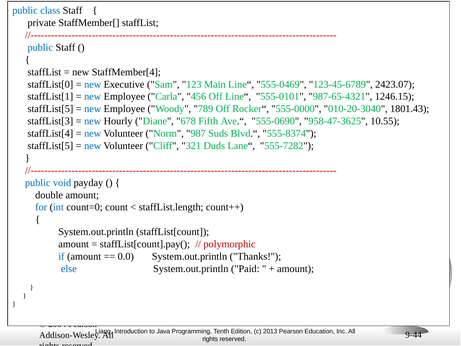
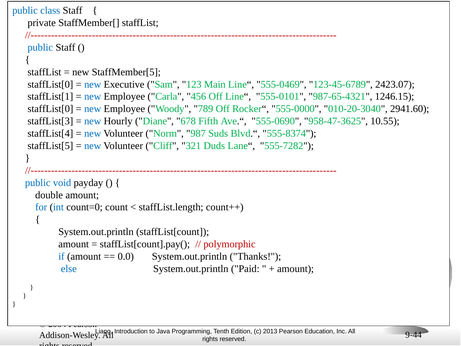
StaffMember[4: StaffMember[4 -> StaffMember[5
staffList[5 at (50, 109): staffList[5 -> staffList[0
1801.43: 1801.43 -> 2941.60
